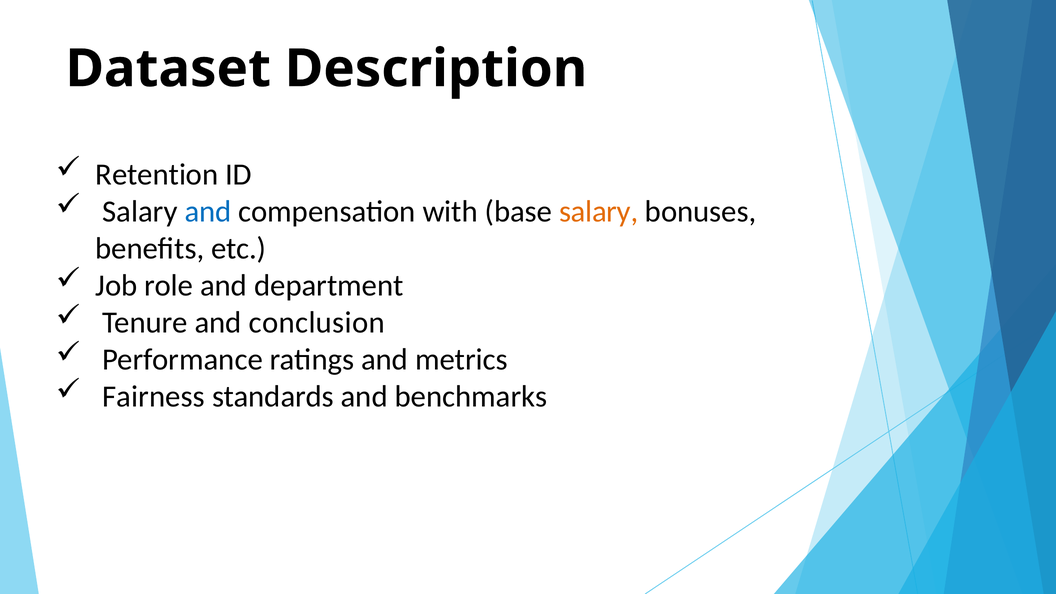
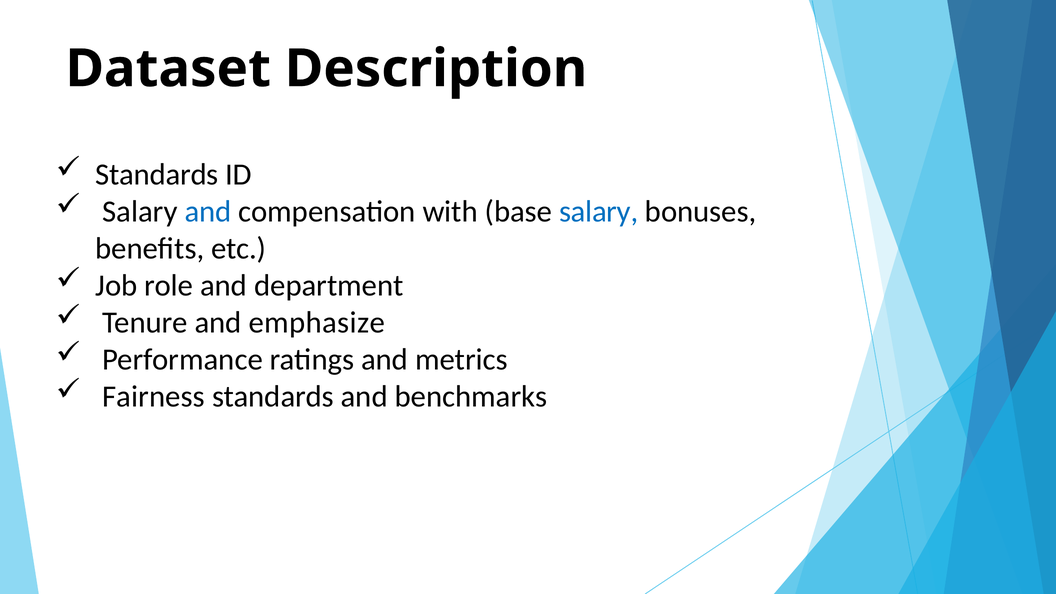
Retention at (157, 175): Retention -> Standards
salary at (599, 212) colour: orange -> blue
conclusion: conclusion -> emphasize
